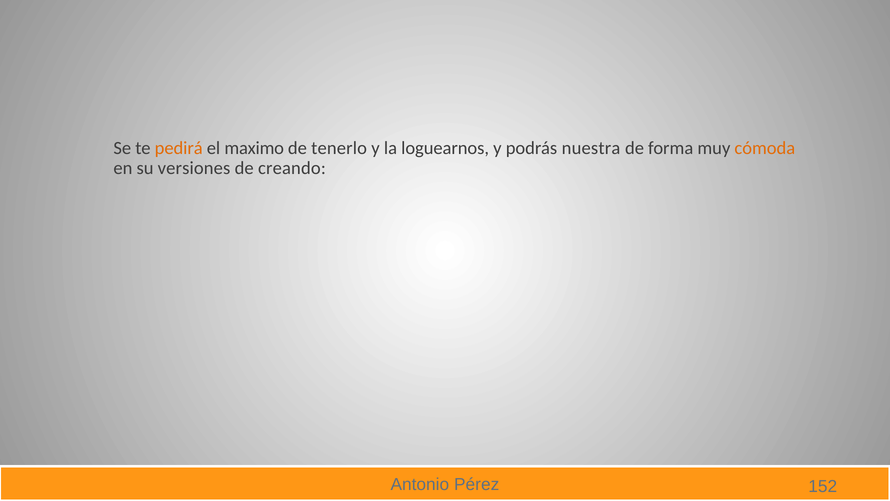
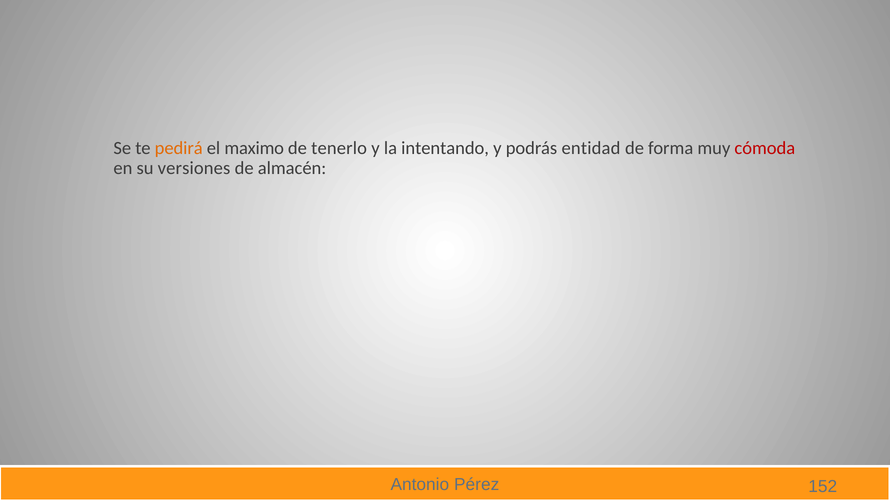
loguearnos: loguearnos -> intentando
nuestra: nuestra -> entidad
cómoda colour: orange -> red
creando: creando -> almacén
